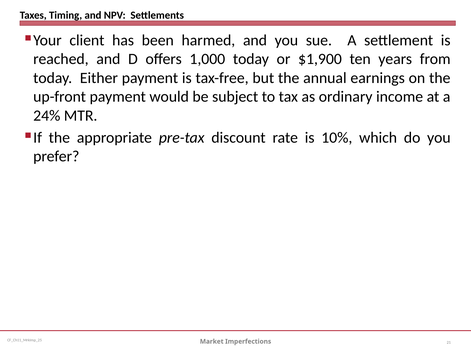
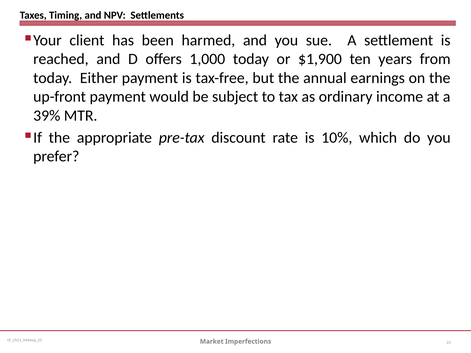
24%: 24% -> 39%
